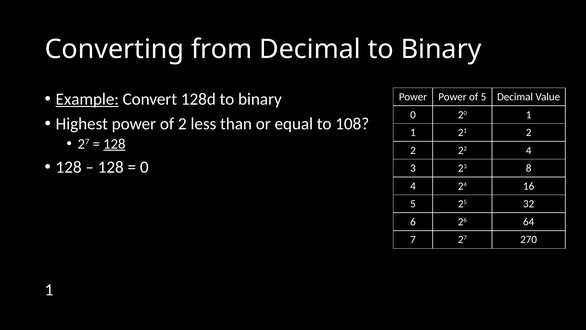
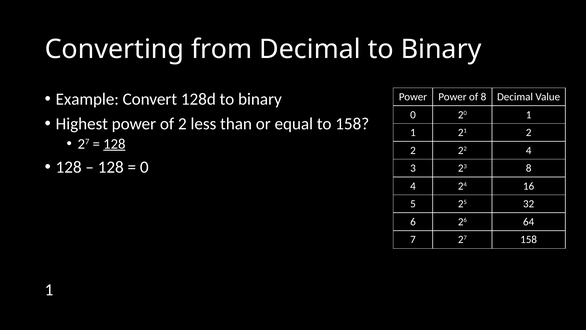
Example underline: present -> none
of 5: 5 -> 8
to 108: 108 -> 158
27 270: 270 -> 158
